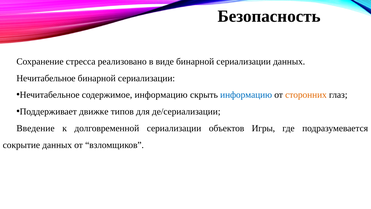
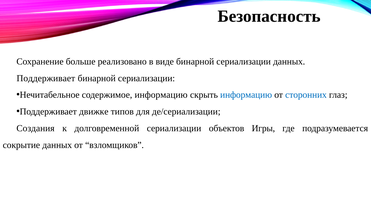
стресса: стресса -> больше
Нечитабельное at (46, 78): Нечитабельное -> Поддерживает
сторонних colour: orange -> blue
Введение: Введение -> Создания
